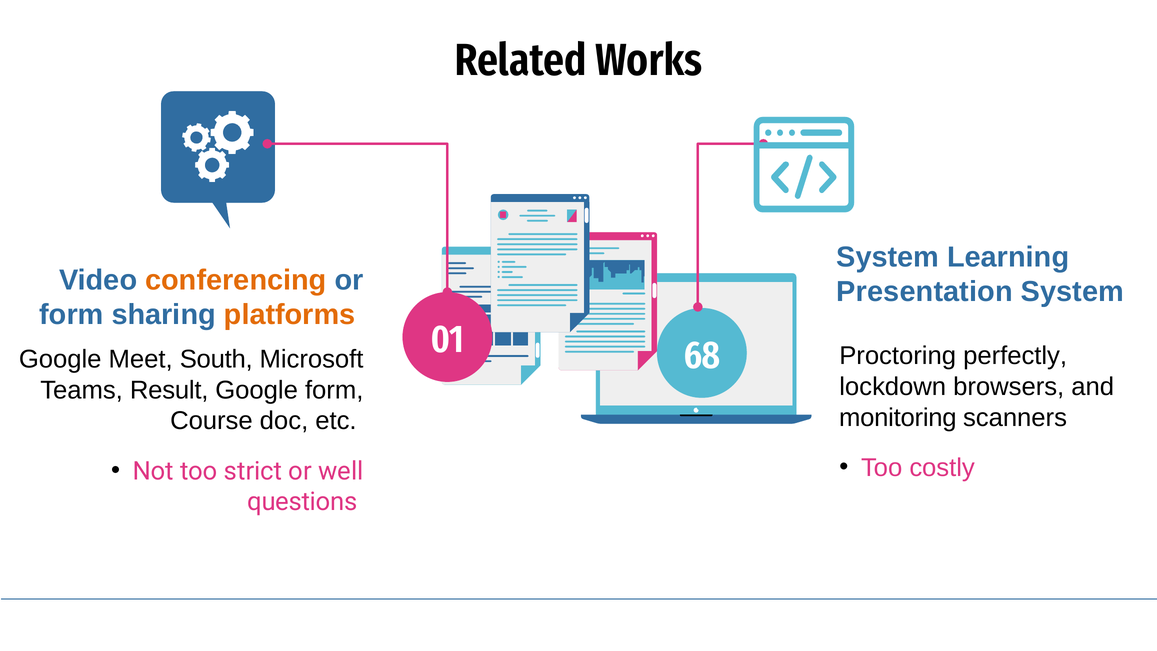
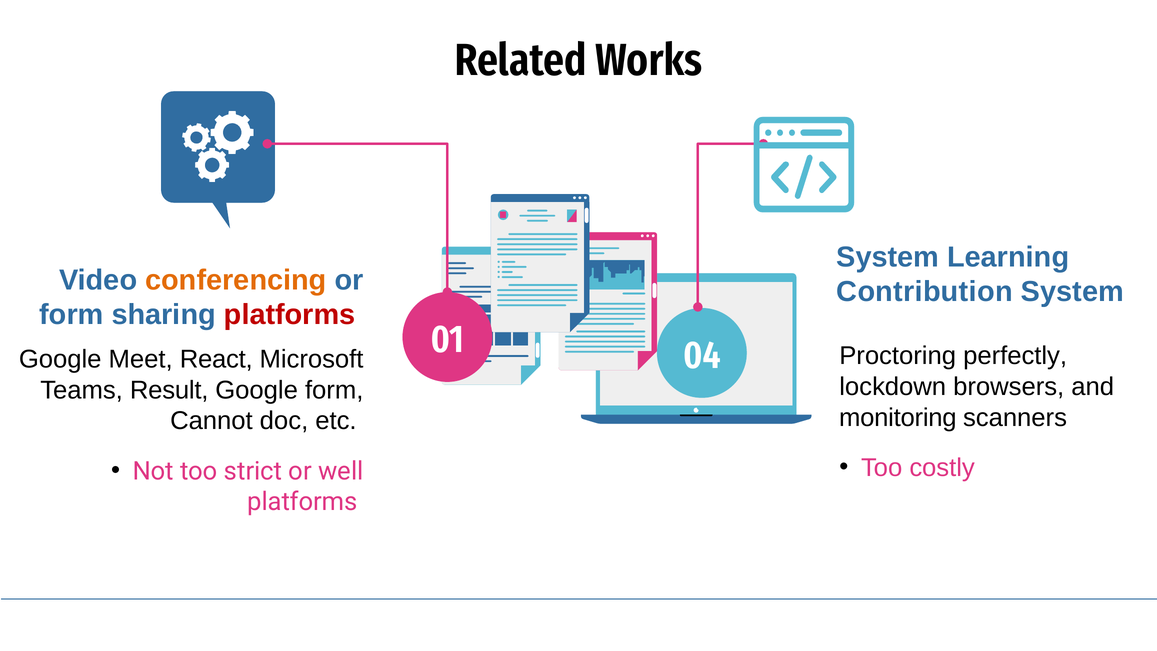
Presentation: Presentation -> Contribution
platforms at (290, 315) colour: orange -> red
68: 68 -> 04
South: South -> React
Course: Course -> Cannot
questions at (302, 502): questions -> platforms
